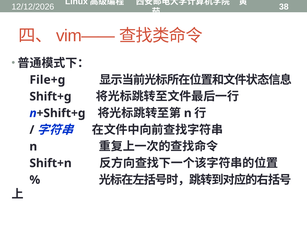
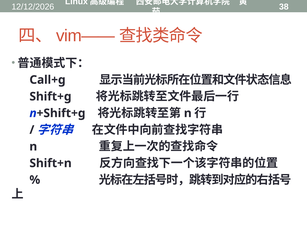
File+g: File+g -> Call+g
